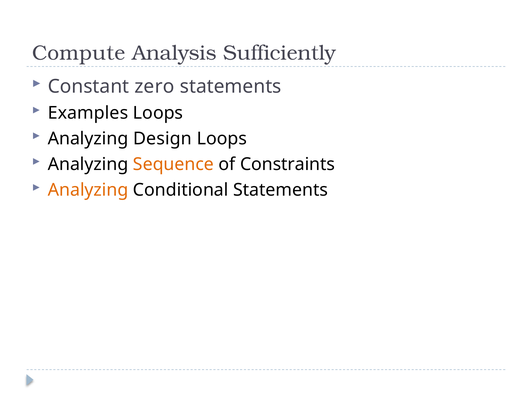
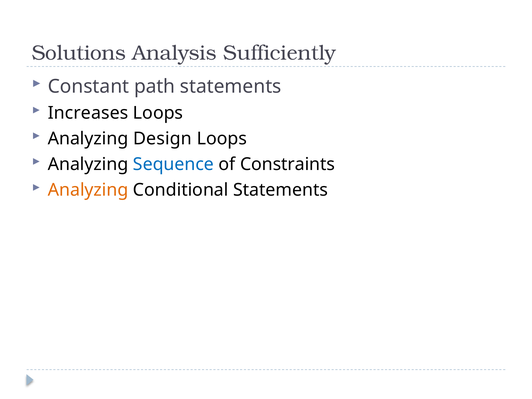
Compute: Compute -> Solutions
zero: zero -> path
Examples: Examples -> Increases
Sequence colour: orange -> blue
